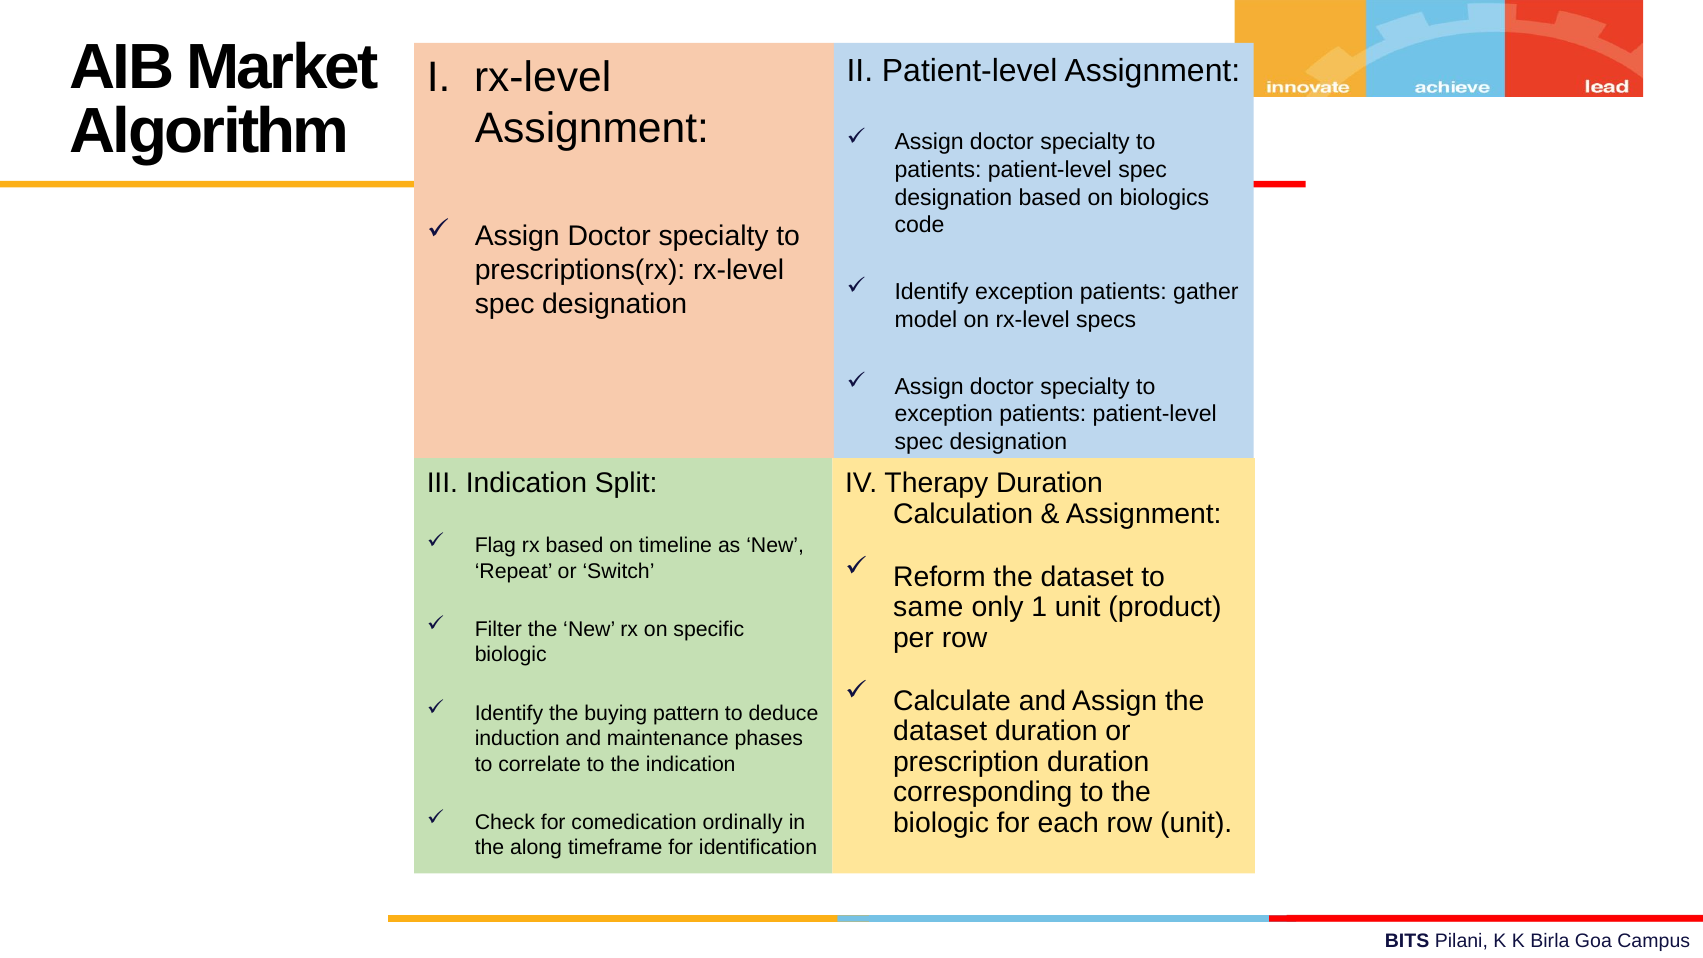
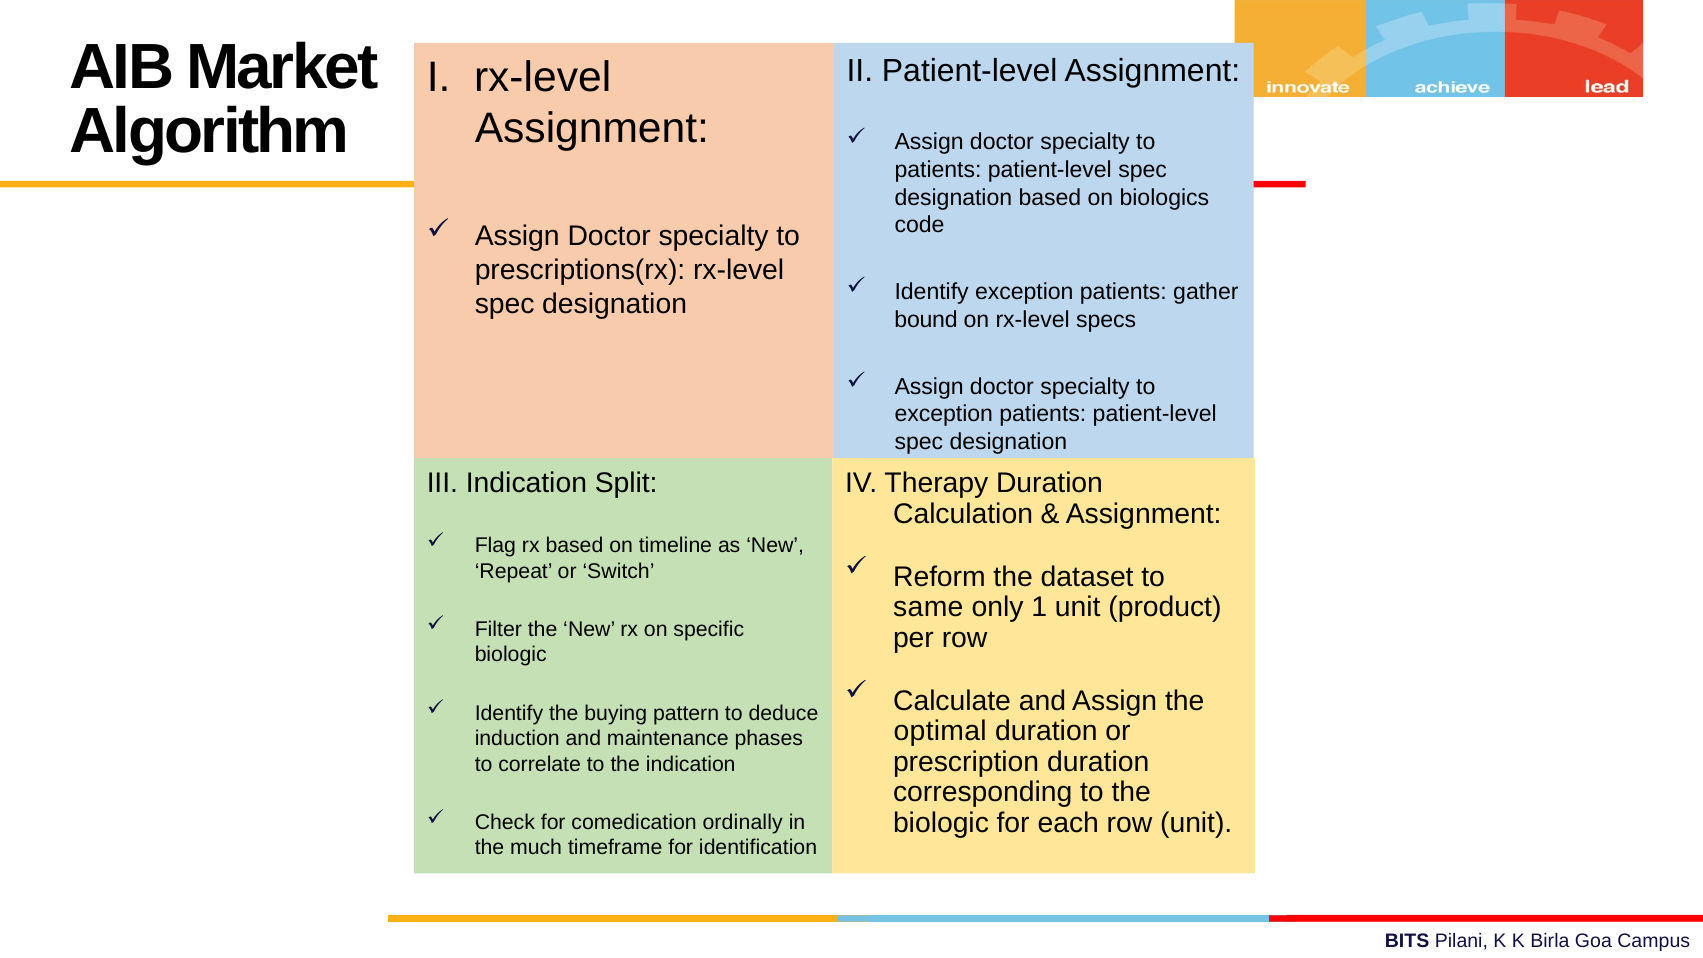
model: model -> bound
dataset at (940, 731): dataset -> optimal
along: along -> much
